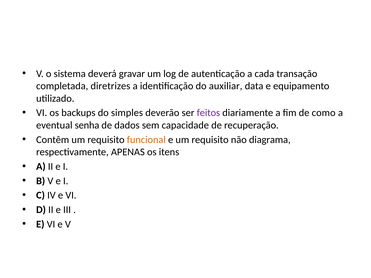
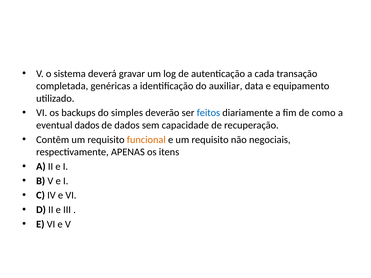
diretrizes: diretrizes -> genéricas
feitos colour: purple -> blue
eventual senha: senha -> dados
diagrama: diagrama -> negociais
